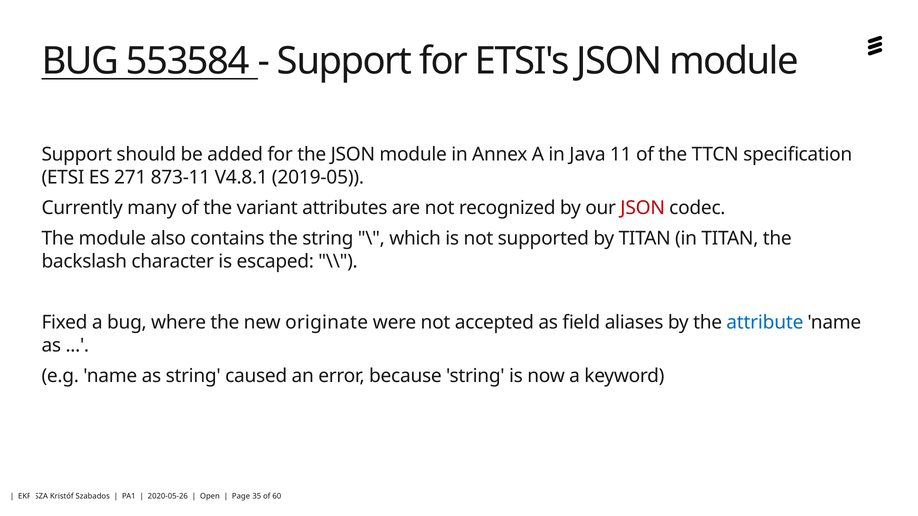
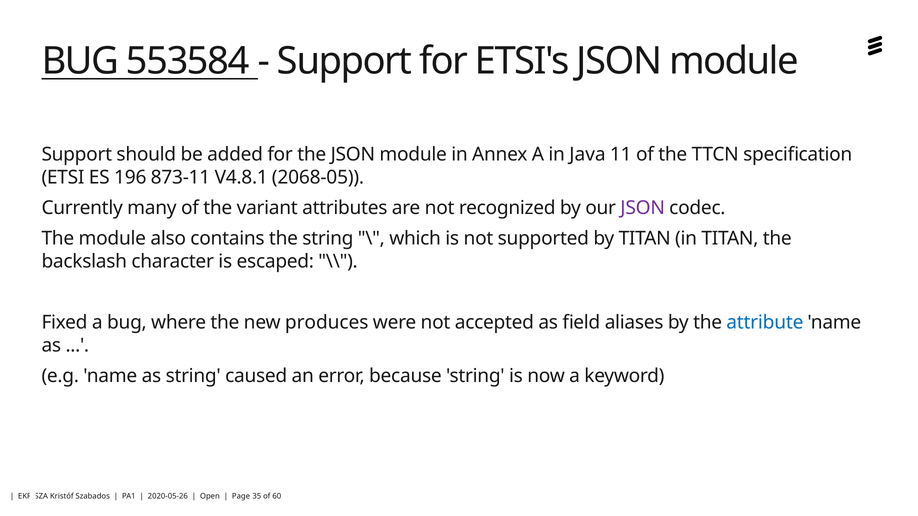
271: 271 -> 196
2019-05: 2019-05 -> 2068-05
JSON at (643, 208) colour: red -> purple
originate: originate -> produces
